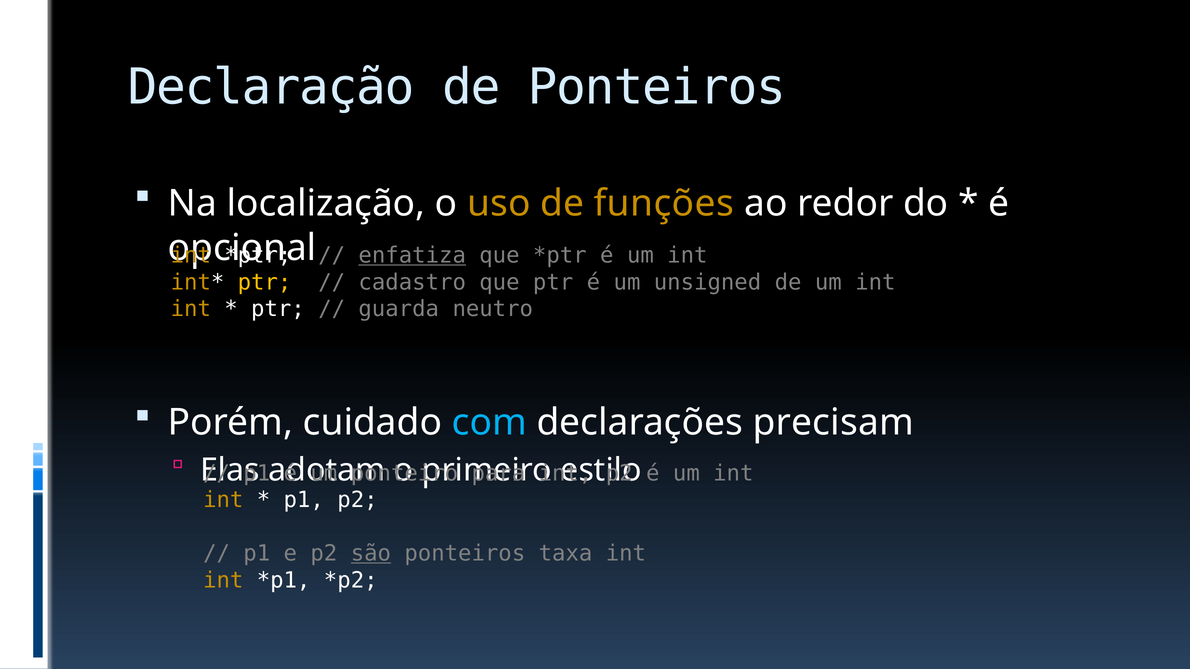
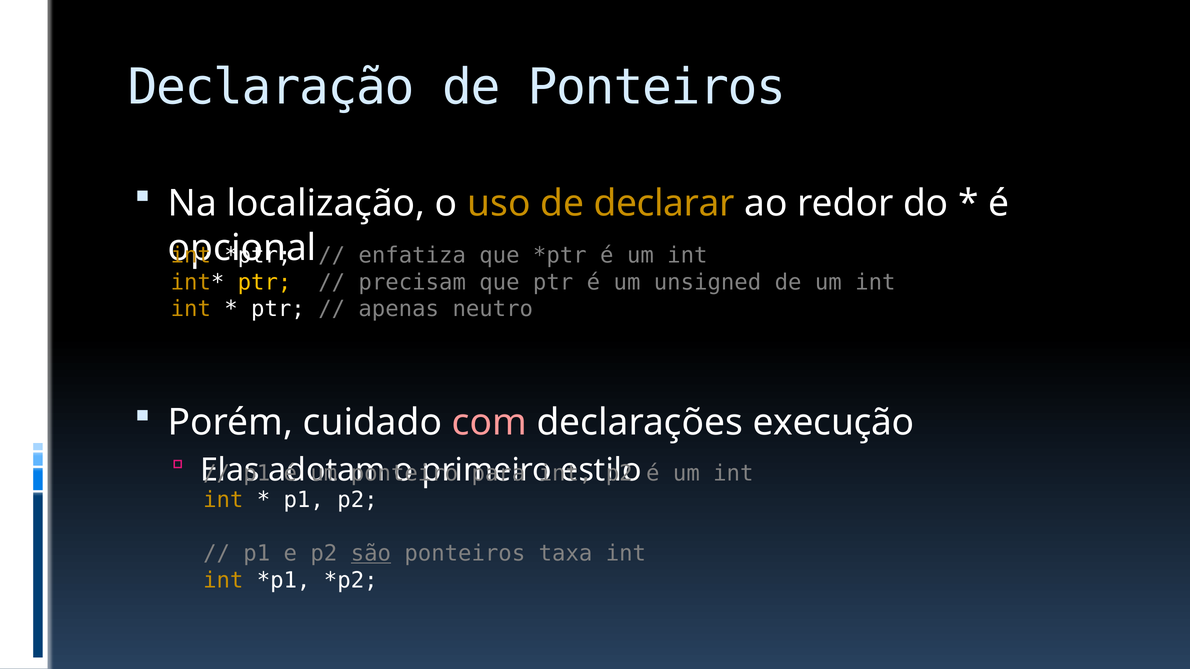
funções: funções -> declarar
enfatiza underline: present -> none
cadastro: cadastro -> precisam
guarda: guarda -> apenas
com colour: light blue -> pink
precisam: precisam -> execução
